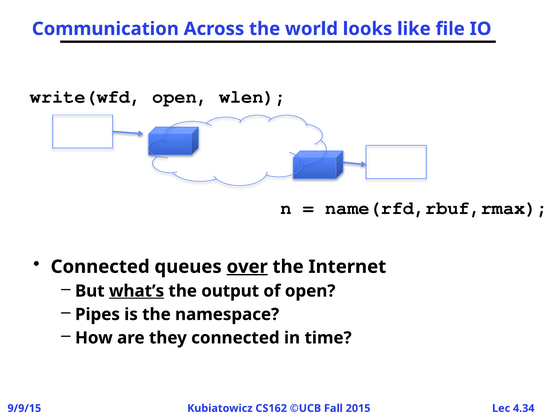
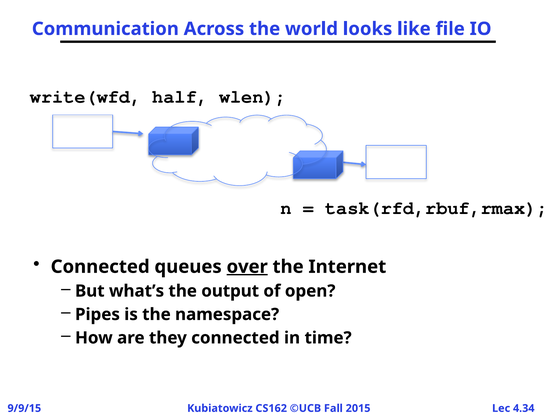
write(wfd open: open -> half
name(rfd,rbuf,rmax: name(rfd,rbuf,rmax -> task(rfd,rbuf,rmax
what’s underline: present -> none
